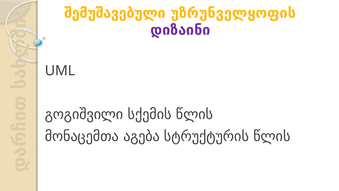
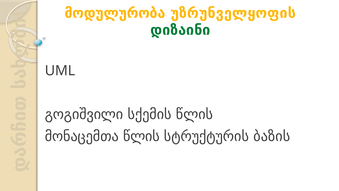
შემუშავებული: შემუშავებული -> მოდულურობა
დიზაინი colour: purple -> green
მონაცემთა აგება: აგება -> წლის
სტრუქტურის წლის: წლის -> ბაზის
